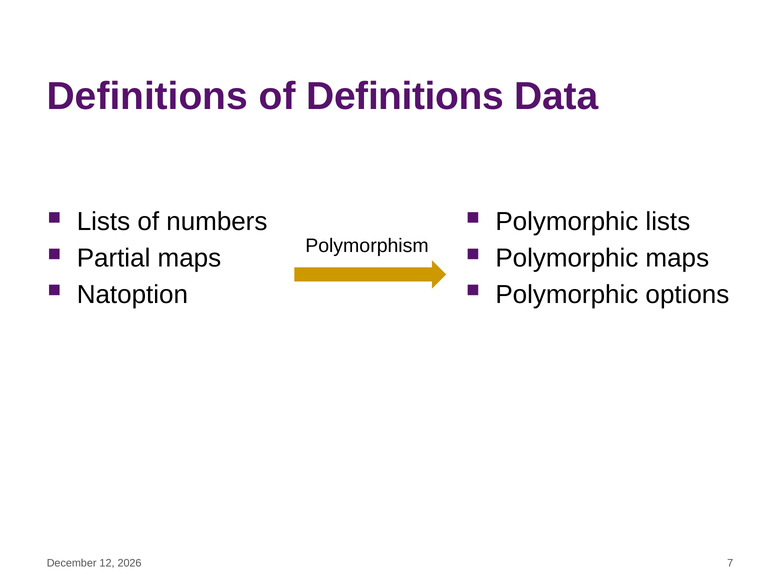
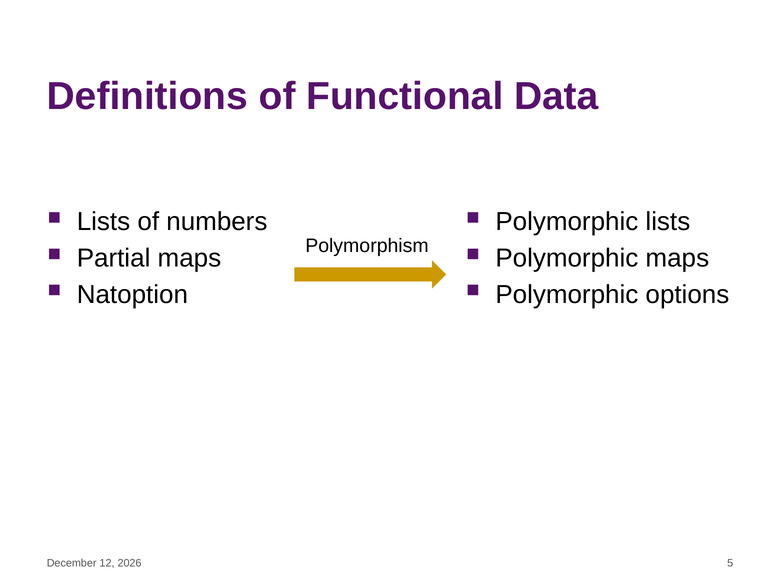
of Definitions: Definitions -> Functional
7: 7 -> 5
